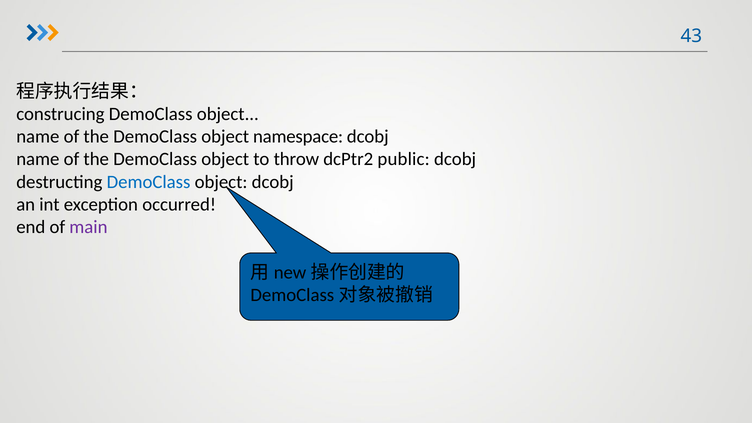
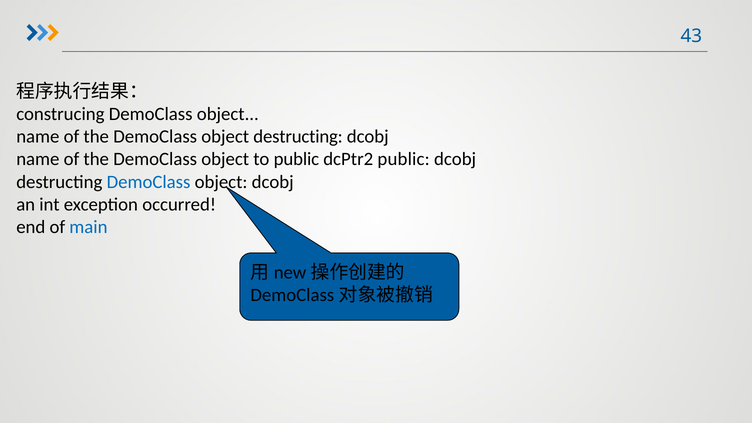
object namespace: namespace -> destructing
to throw: throw -> public
main colour: purple -> blue
